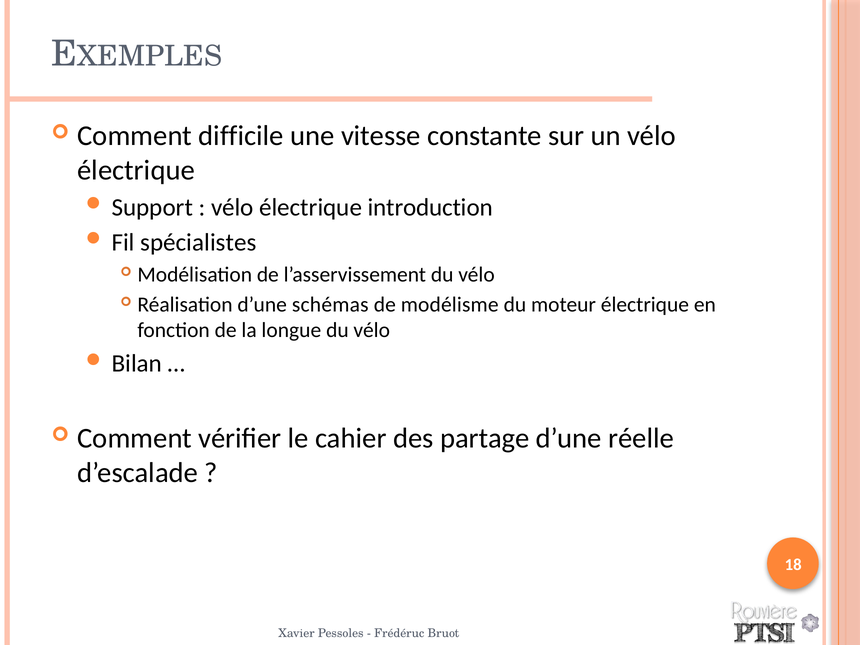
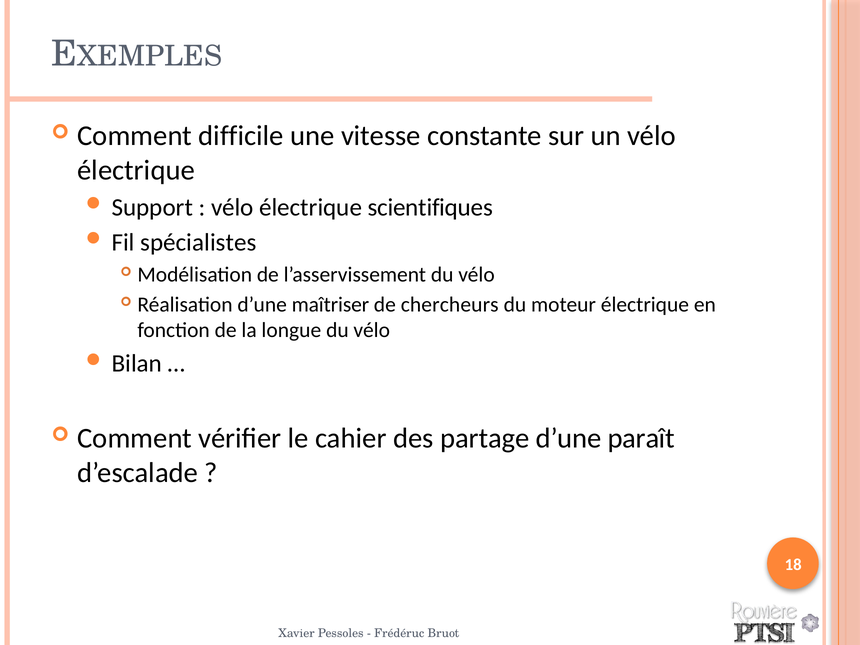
introduction: introduction -> scientifiques
schémas: schémas -> maîtriser
modélisme: modélisme -> chercheurs
réelle: réelle -> paraît
